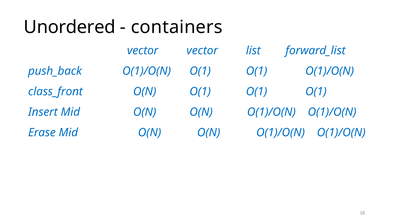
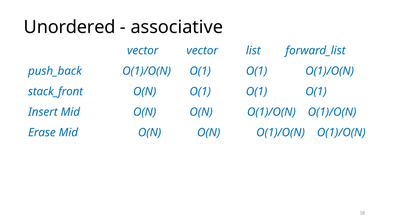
containers: containers -> associative
class_front: class_front -> stack_front
